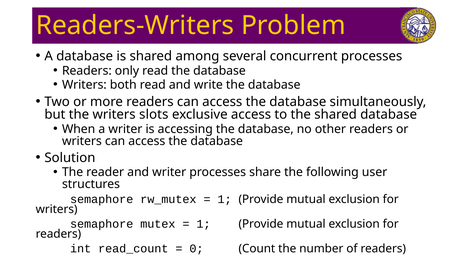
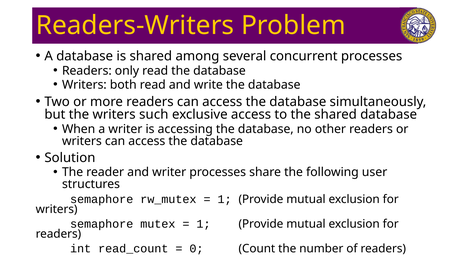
slots: slots -> such
